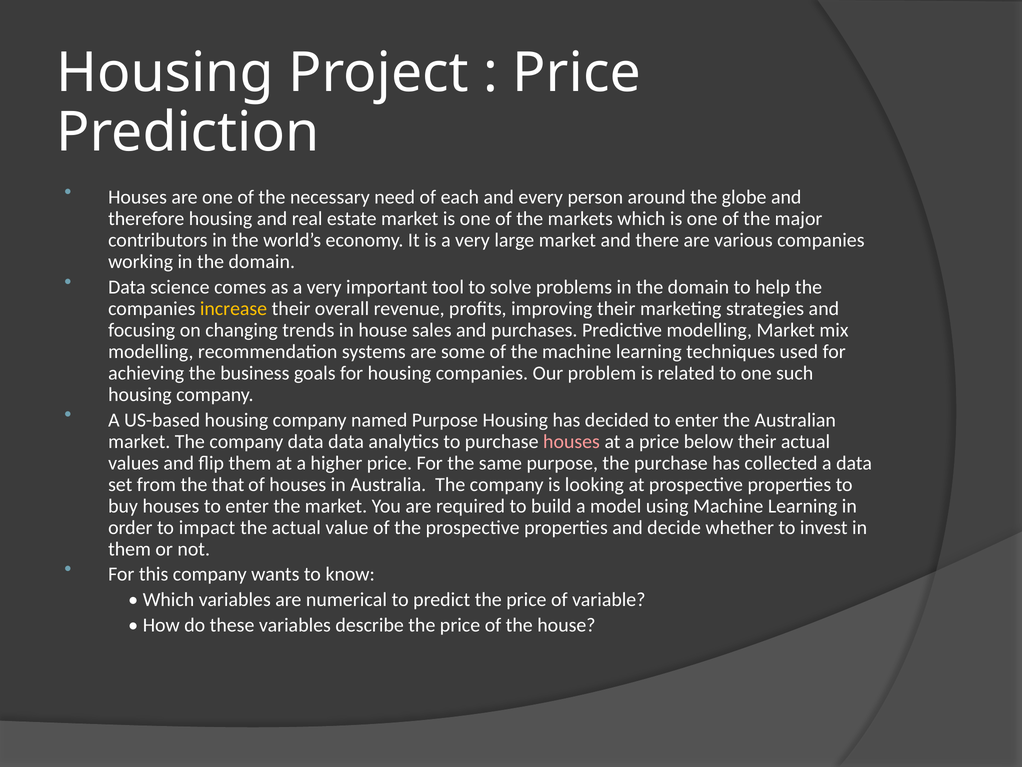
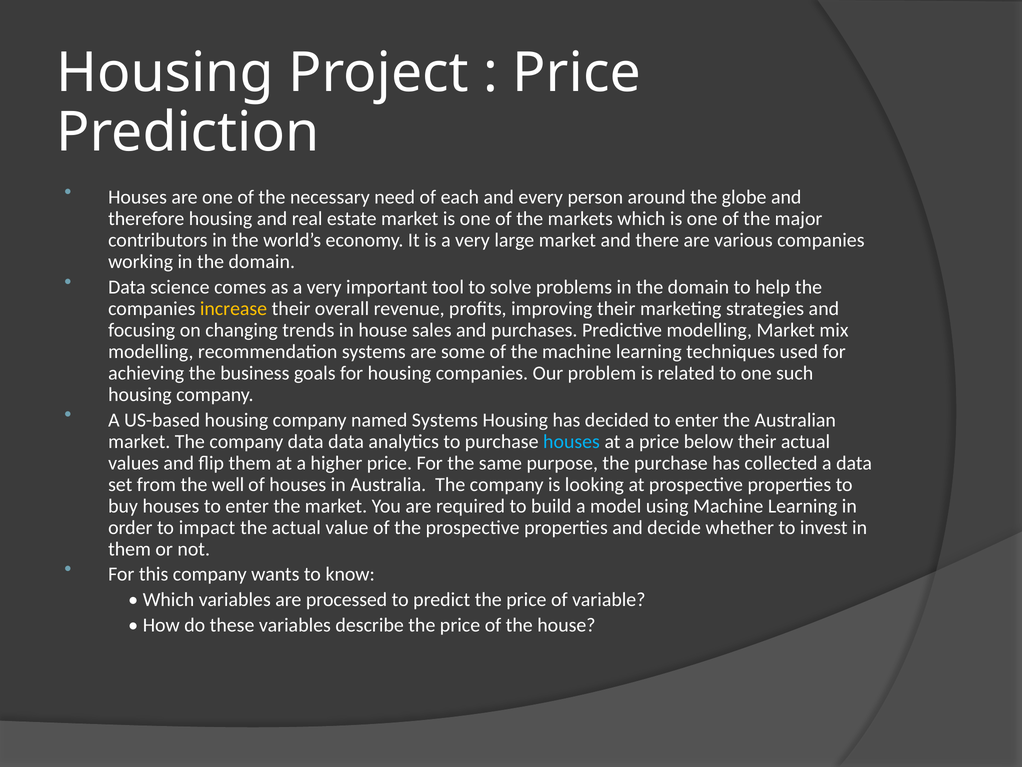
named Purpose: Purpose -> Systems
houses at (571, 441) colour: pink -> light blue
that: that -> well
numerical: numerical -> processed
